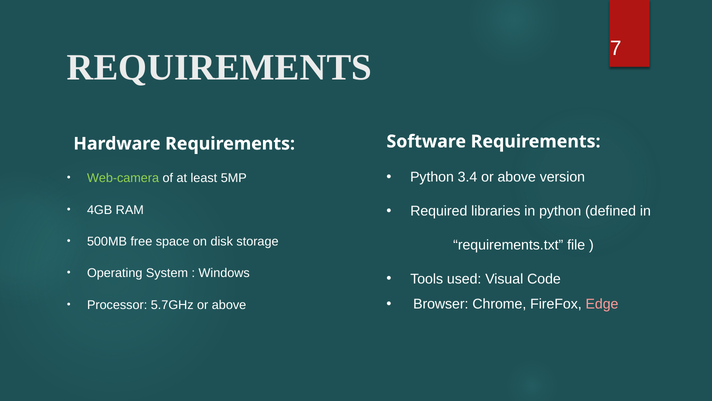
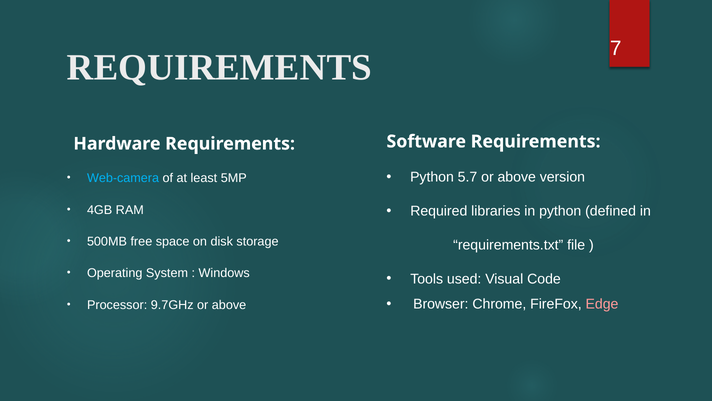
3.4: 3.4 -> 5.7
Web-camera colour: light green -> light blue
5.7GHz: 5.7GHz -> 9.7GHz
